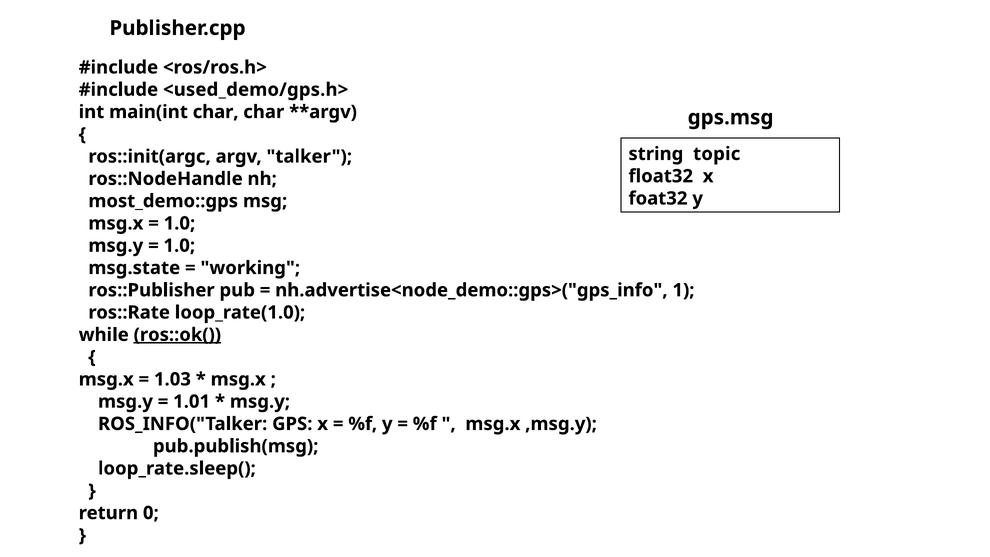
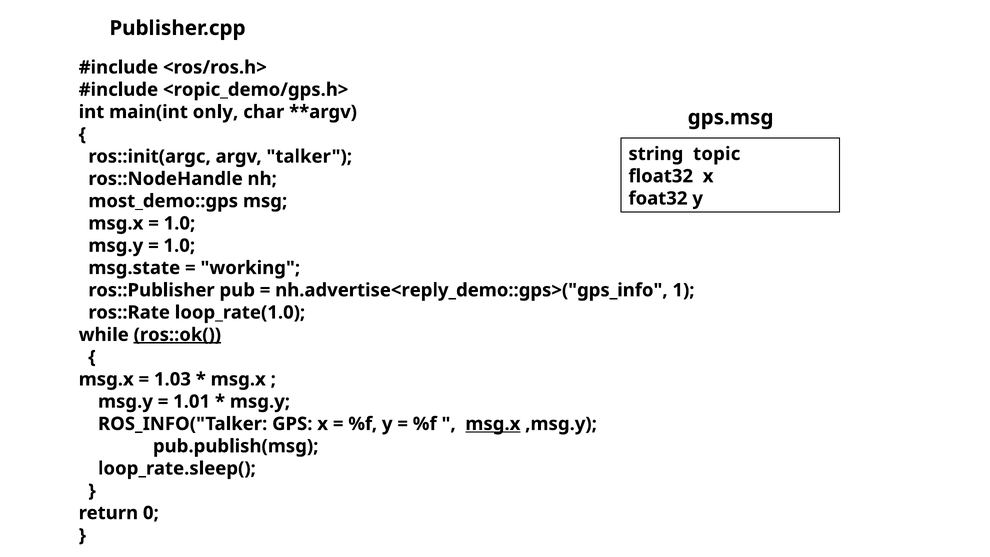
<used_demo/gps.h>: <used_demo/gps.h> -> <ropic_demo/gps.h>
main(int char: char -> only
nh.advertise<node_demo::gps>("gps_info: nh.advertise<node_demo::gps>("gps_info -> nh.advertise<reply_demo::gps>("gps_info
msg.x at (493, 424) underline: none -> present
